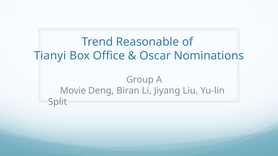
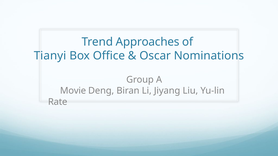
Reasonable: Reasonable -> Approaches
Split: Split -> Rate
